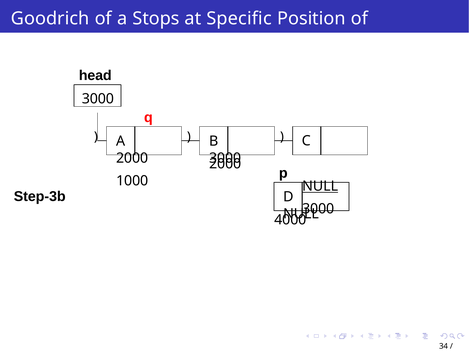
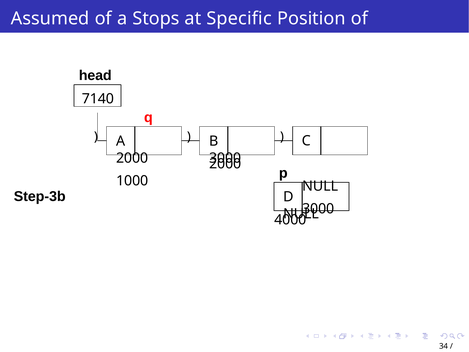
Goodrich: Goodrich -> Assumed
3000 at (98, 99): 3000 -> 7140
NULL at (320, 186) underline: present -> none
